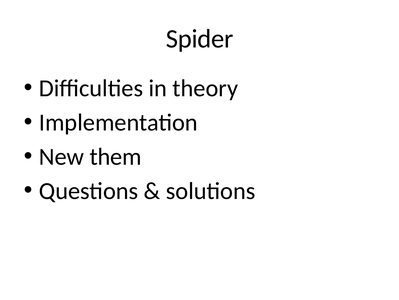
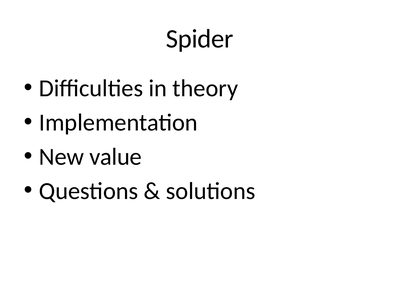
them: them -> value
